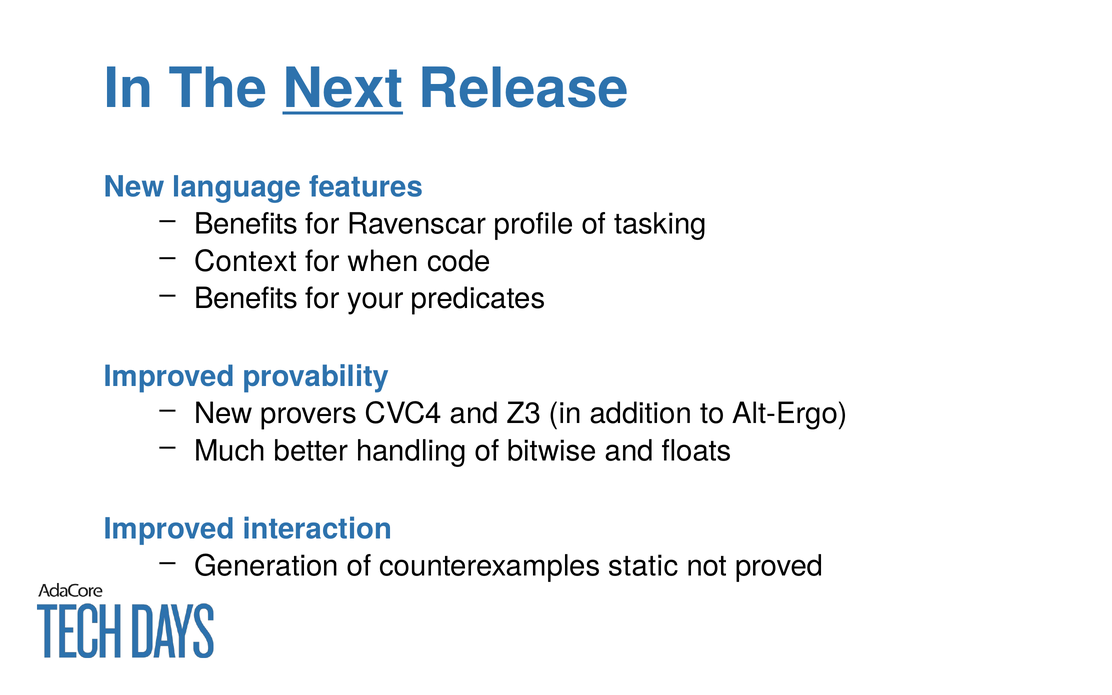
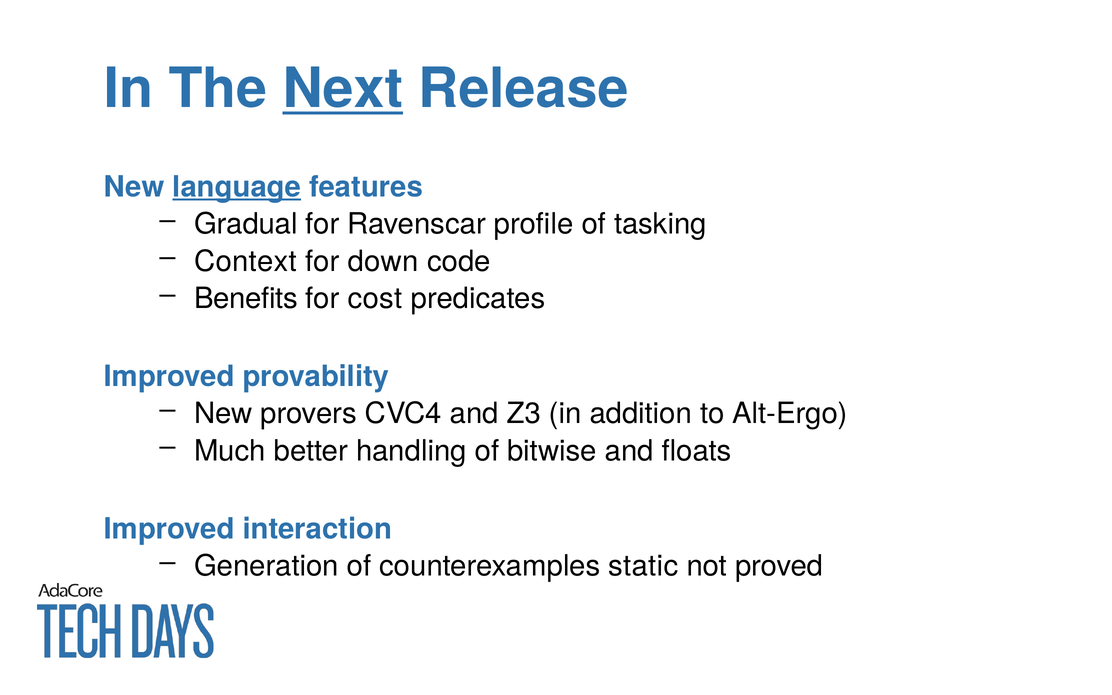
language underline: none -> present
Benefits at (246, 224): Benefits -> Gradual
when: when -> down
your: your -> cost
